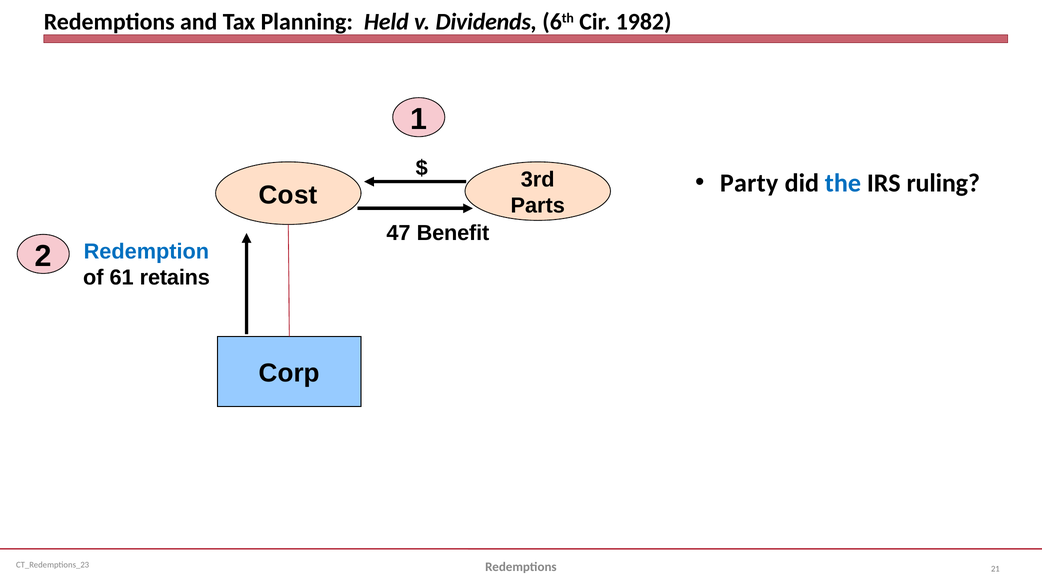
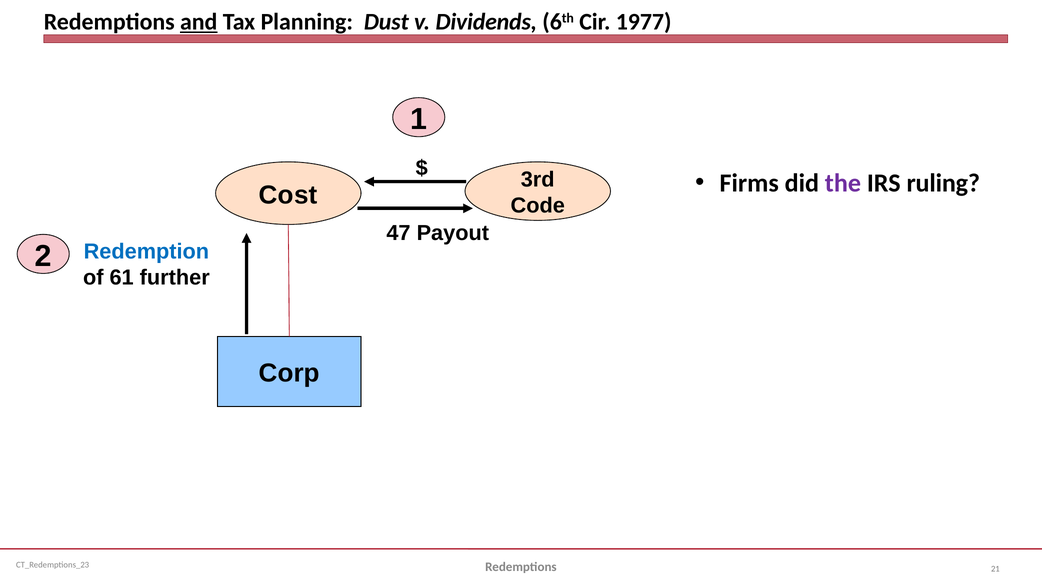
and underline: none -> present
Held: Held -> Dust
1982: 1982 -> 1977
Party: Party -> Firms
the colour: blue -> purple
Parts: Parts -> Code
Benefit: Benefit -> Payout
retains: retains -> further
